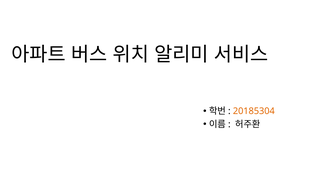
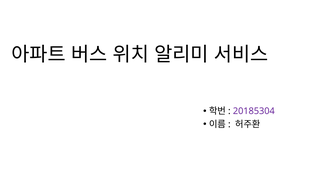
20185304 colour: orange -> purple
